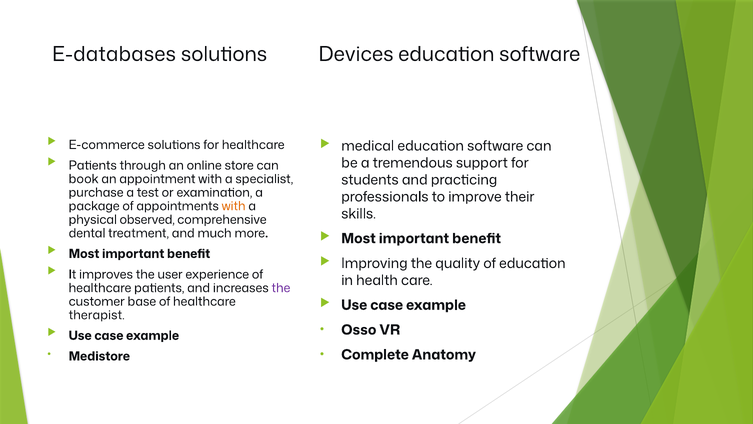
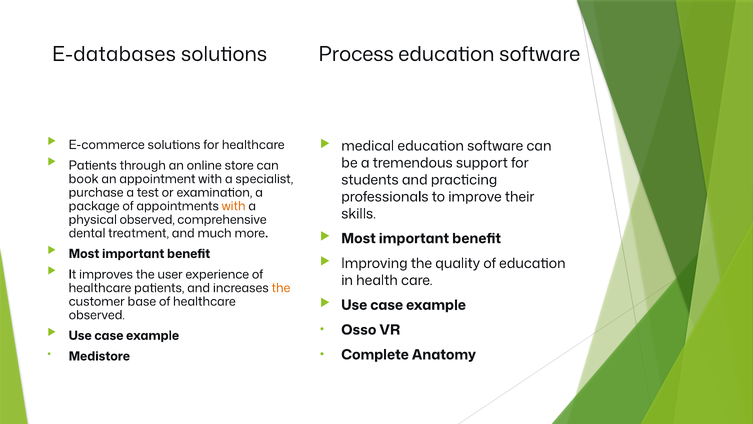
Devices: Devices -> Process
the at (281, 288) colour: purple -> orange
therapist at (97, 315): therapist -> observed
